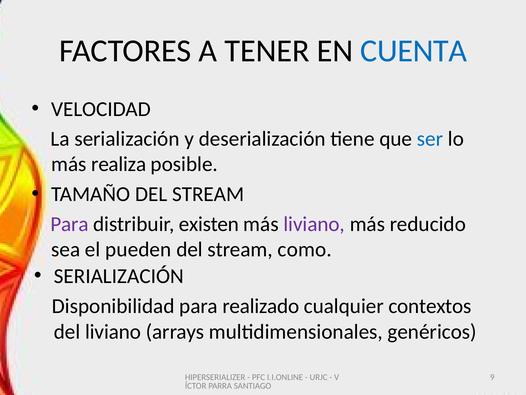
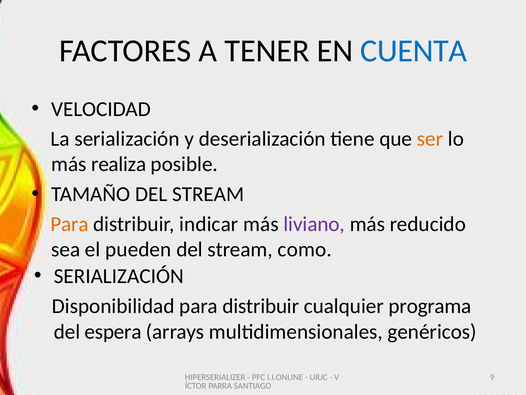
ser colour: blue -> orange
Para at (70, 224) colour: purple -> orange
existen: existen -> indicar
Disponibilidad para realizado: realizado -> distribuir
contextos: contextos -> programa
del liviano: liviano -> espera
